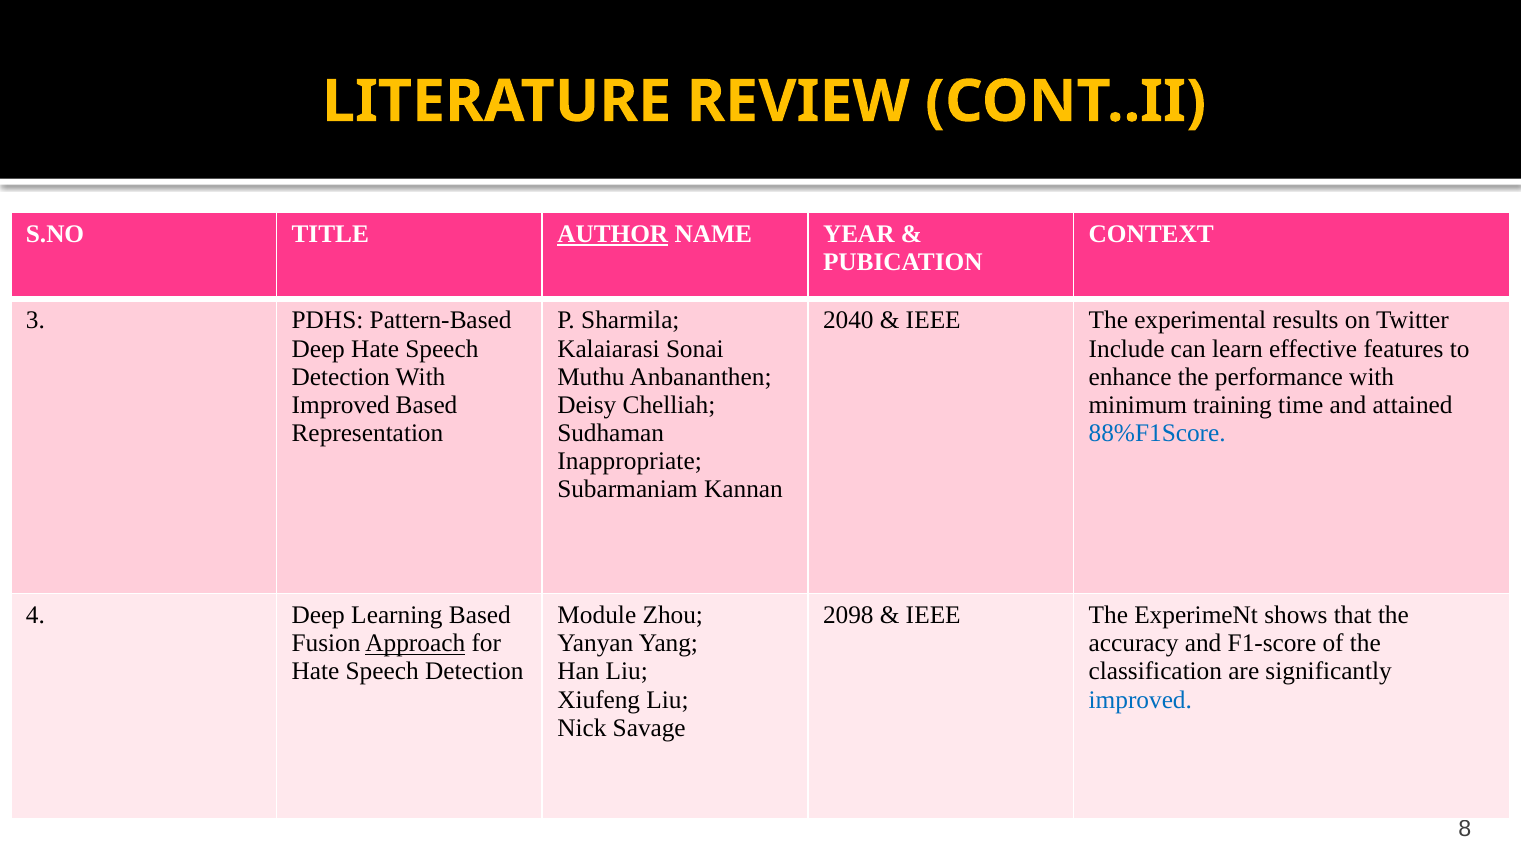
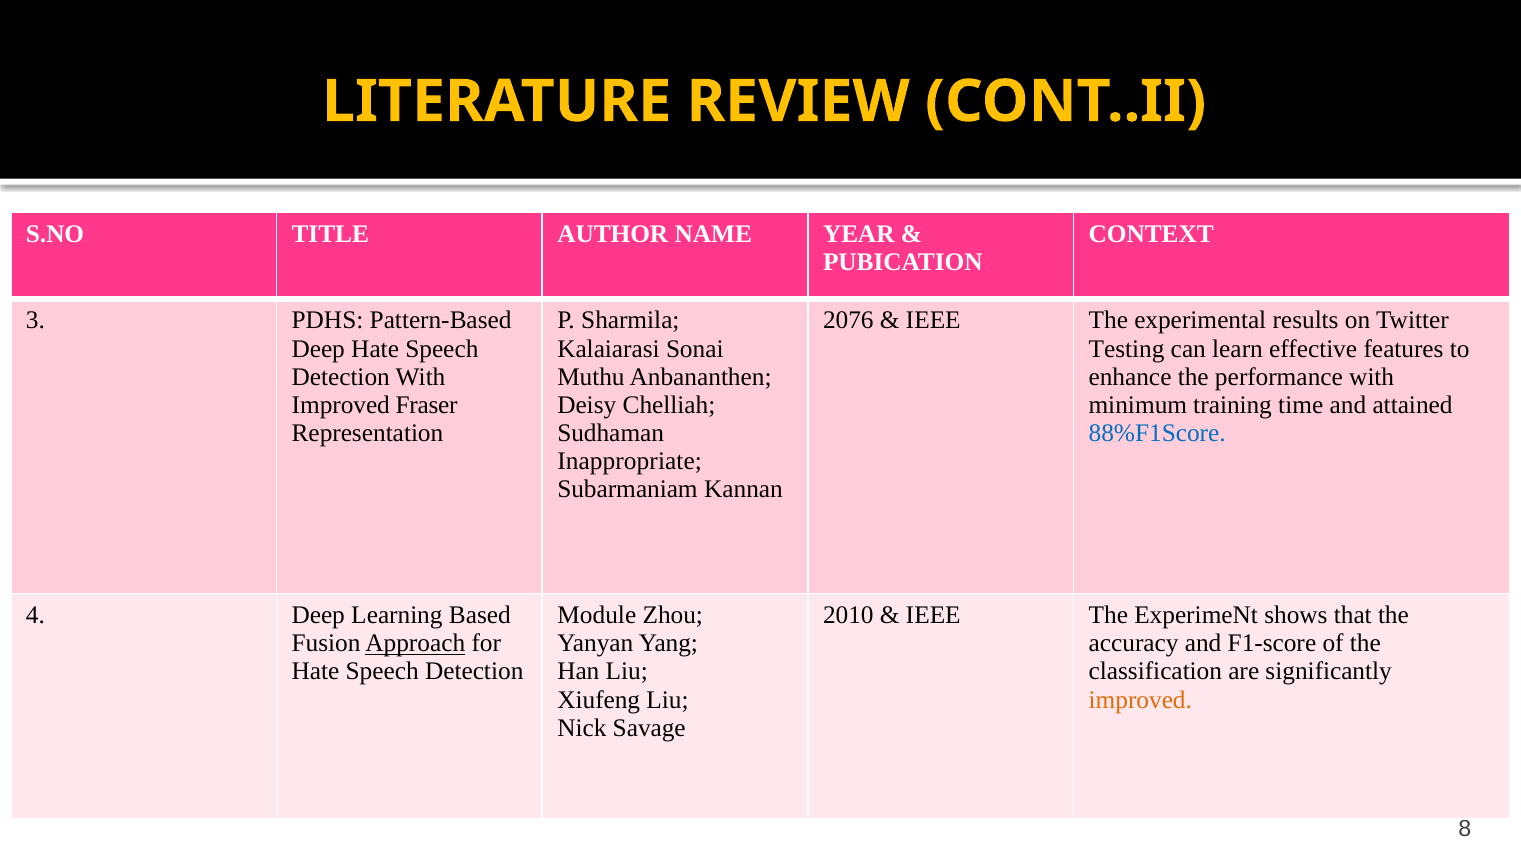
AUTHOR underline: present -> none
2040: 2040 -> 2076
Include: Include -> Testing
Improved Based: Based -> Fraser
2098: 2098 -> 2010
improved at (1140, 700) colour: blue -> orange
